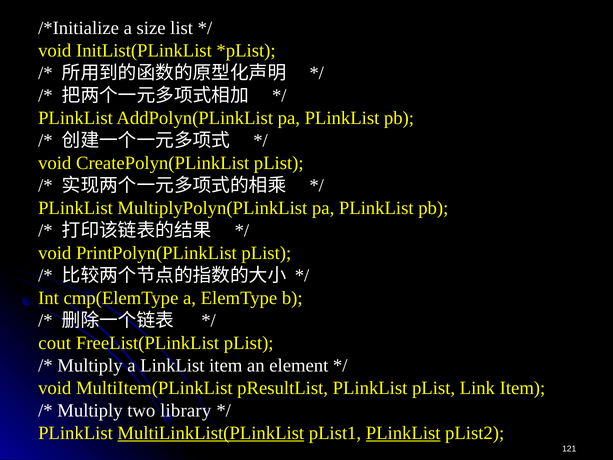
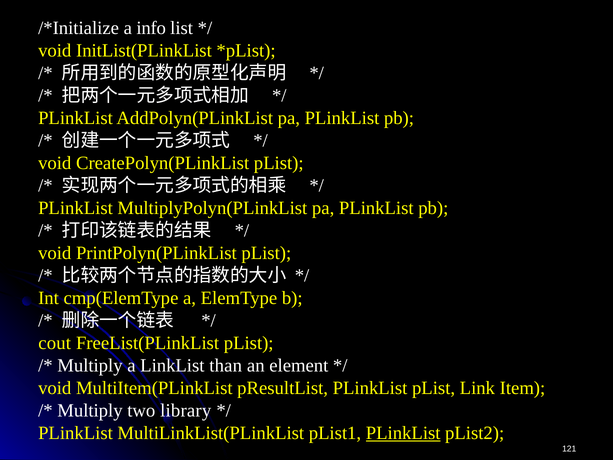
size: size -> info
LinkList item: item -> than
MultiLinkList(PLinkList underline: present -> none
